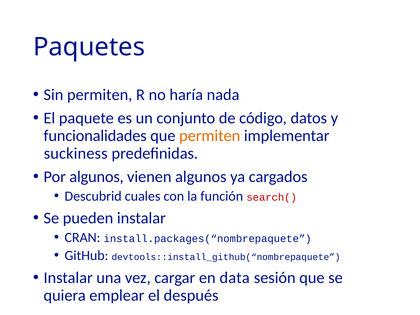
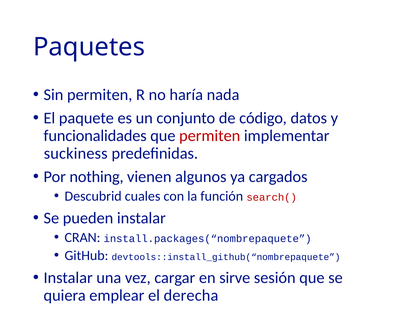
permiten at (210, 136) colour: orange -> red
Por algunos: algunos -> nothing
data: data -> sirve
después: después -> derecha
